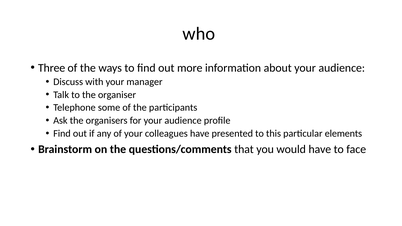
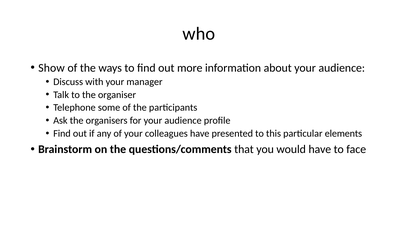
Three: Three -> Show
